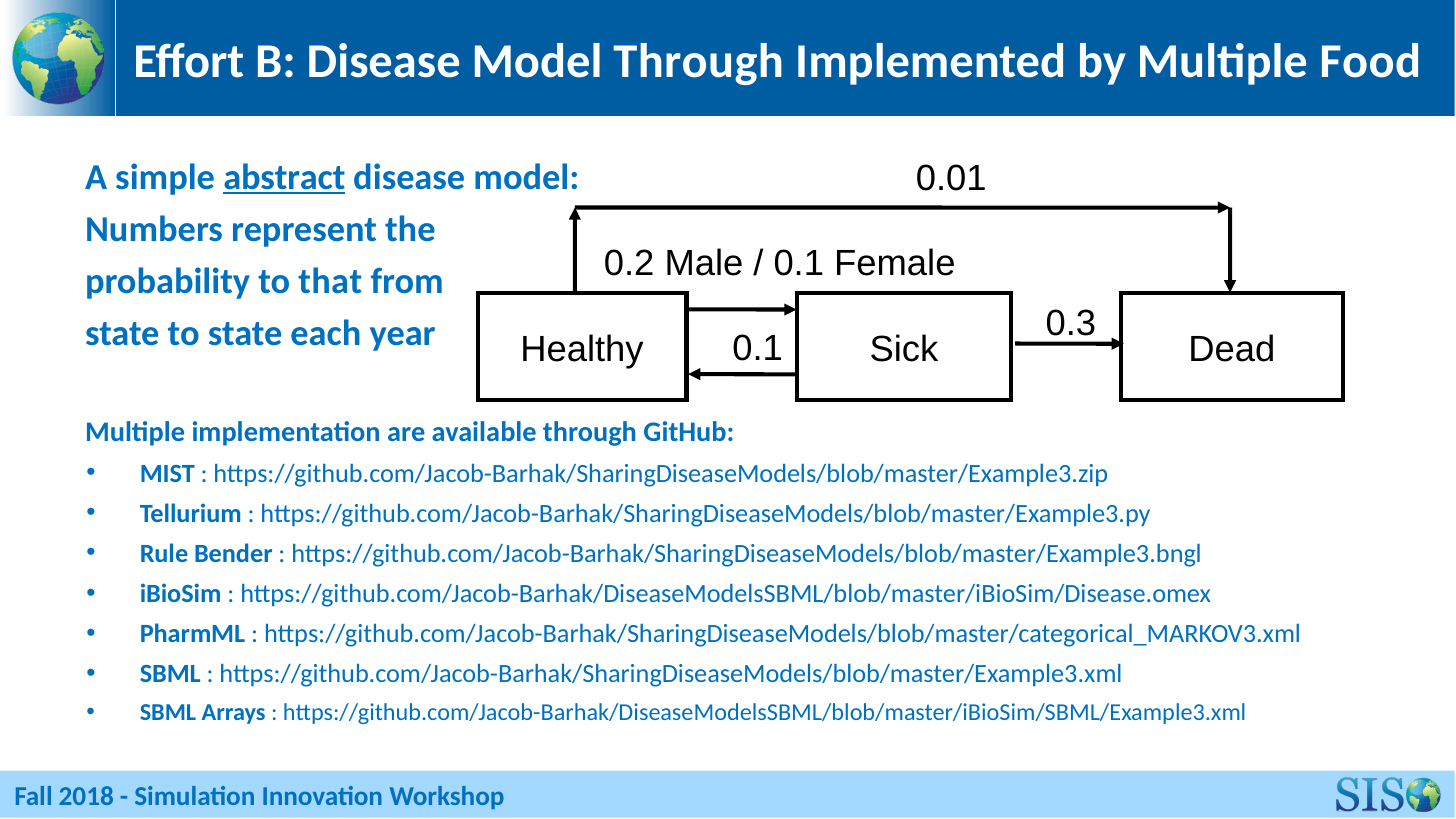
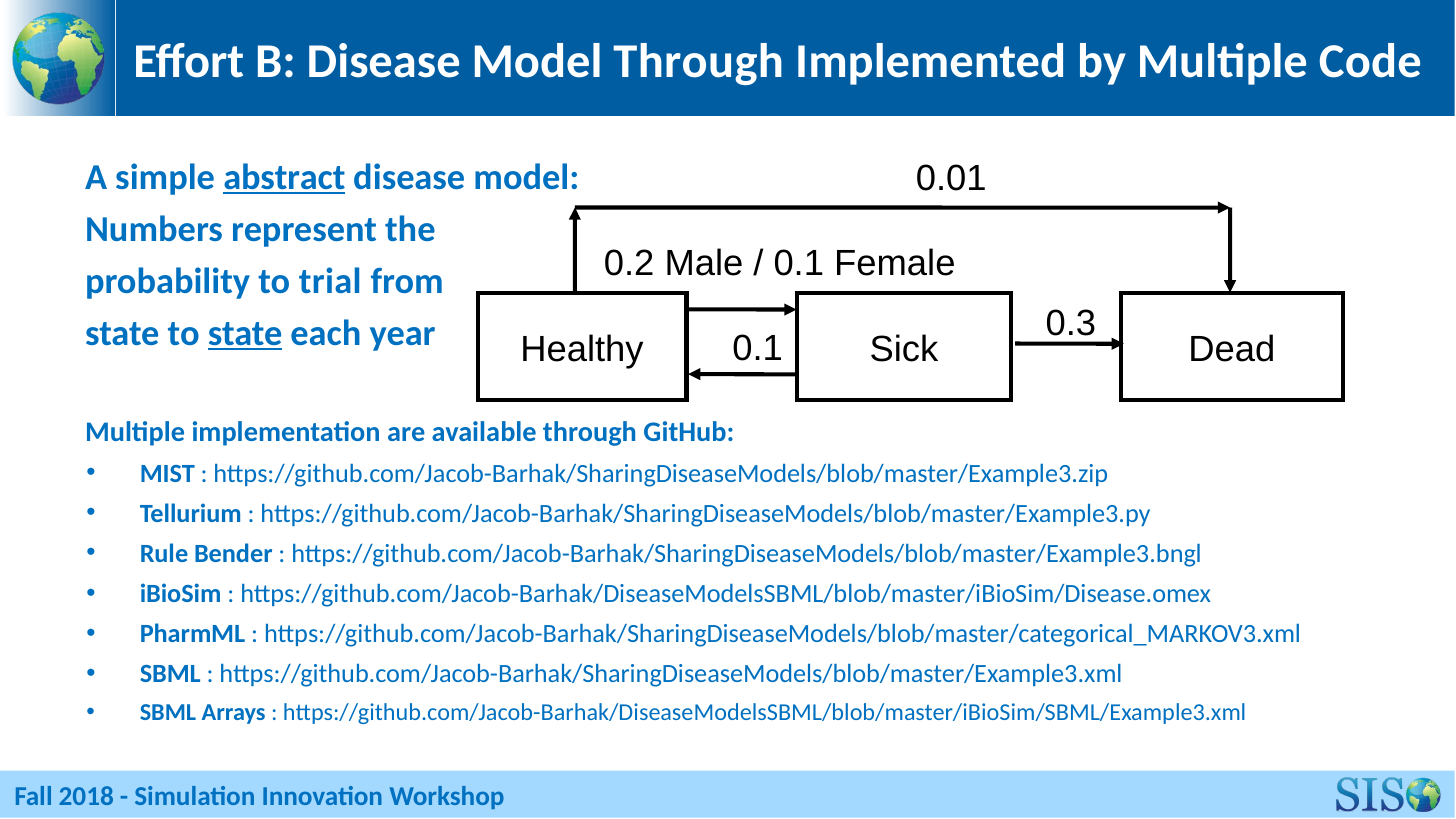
Food: Food -> Code
that: that -> trial
state at (245, 334) underline: none -> present
